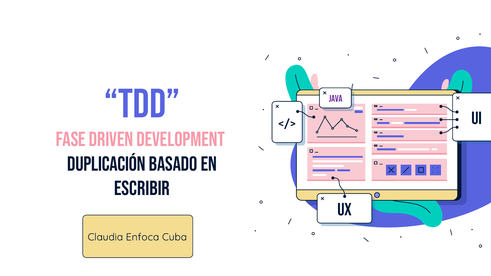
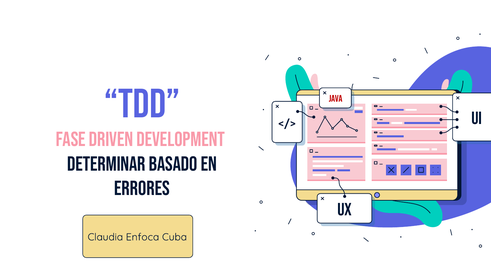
JAVA colour: purple -> red
Duplicación: Duplicación -> Determinar
escribir: escribir -> errores
